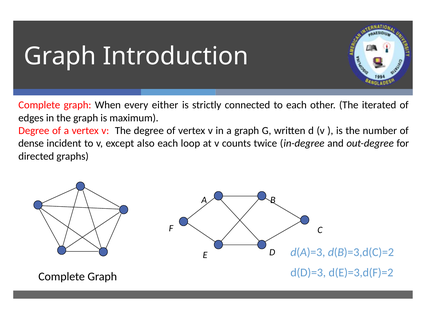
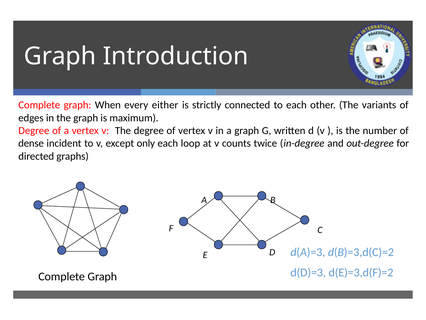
iterated: iterated -> variants
also: also -> only
